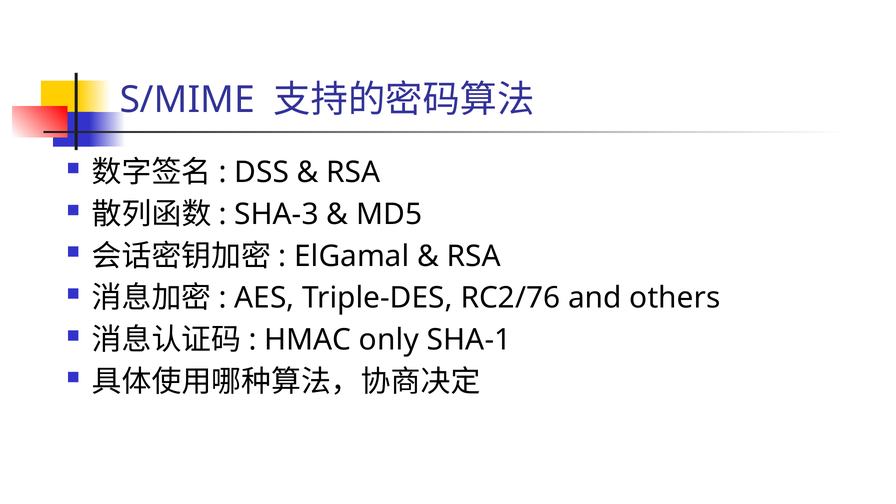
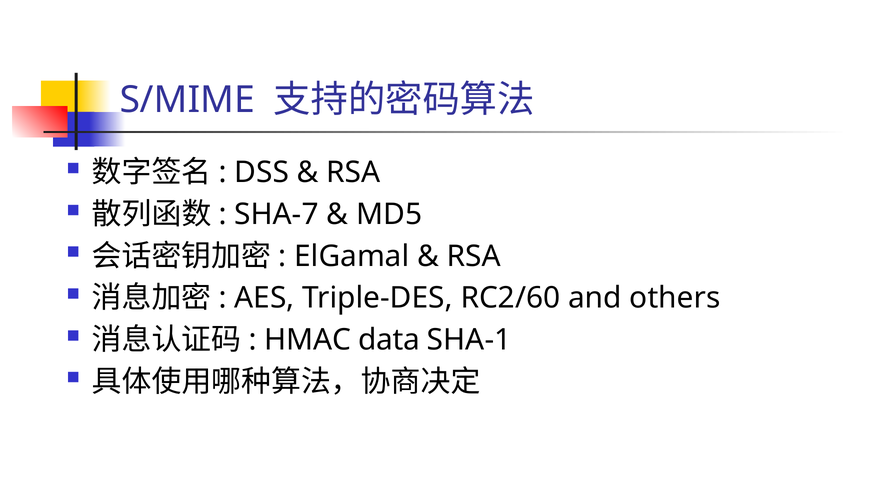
SHA-3: SHA-3 -> SHA-7
RC2/76: RC2/76 -> RC2/60
only: only -> data
